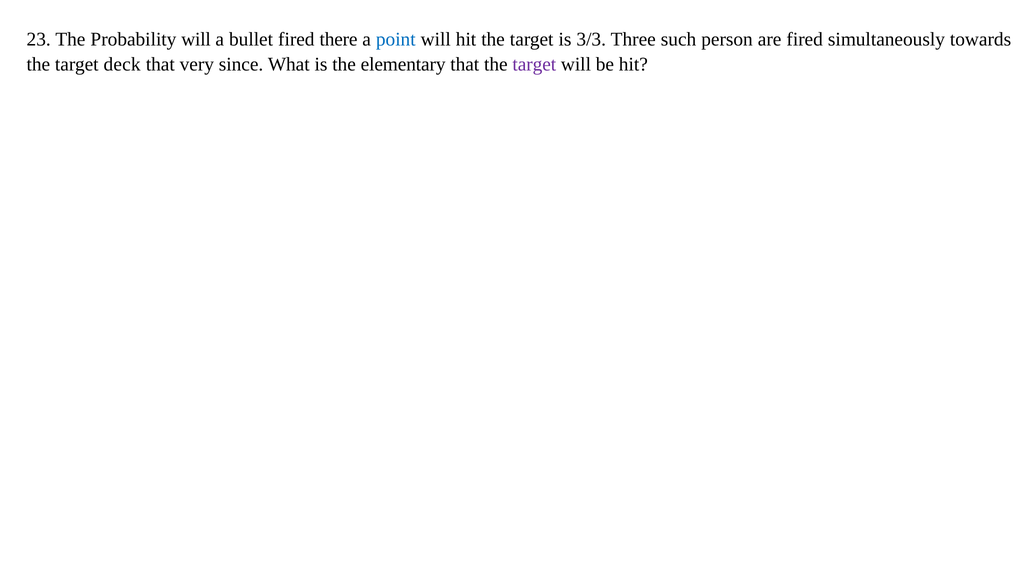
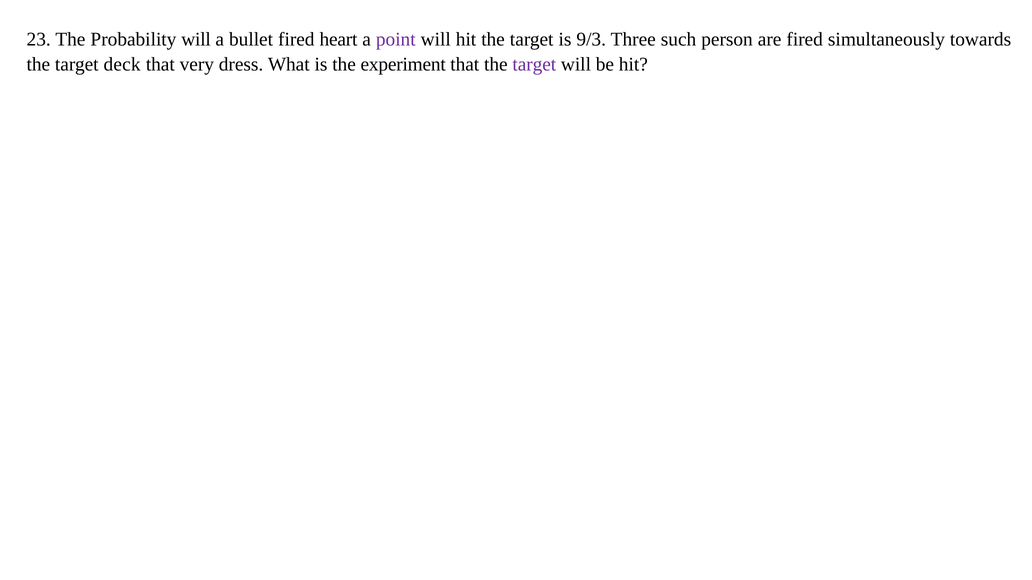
there: there -> heart
point colour: blue -> purple
3/3: 3/3 -> 9/3
since: since -> dress
elementary: elementary -> experiment
